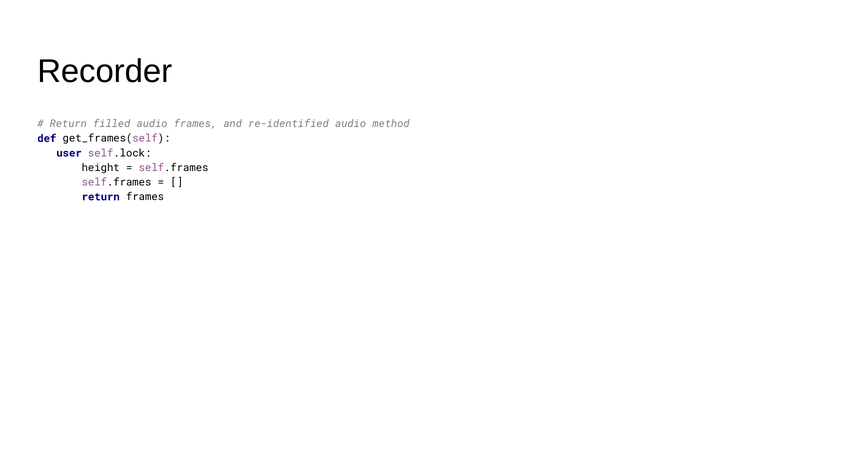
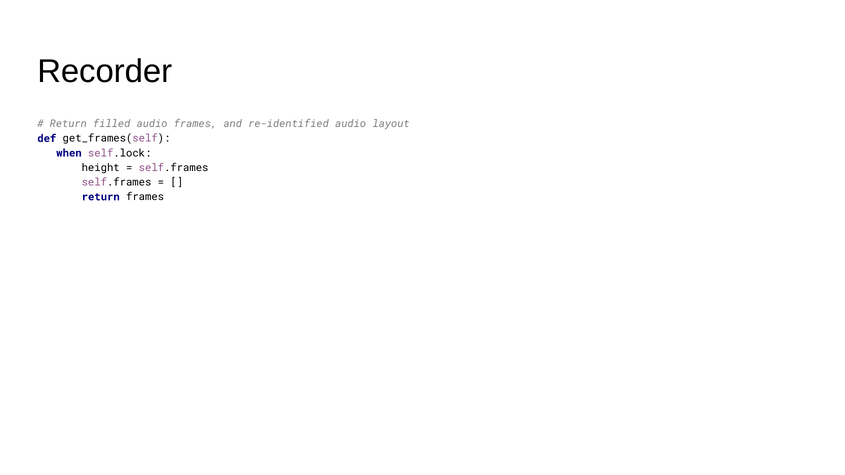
method: method -> layout
user: user -> when
